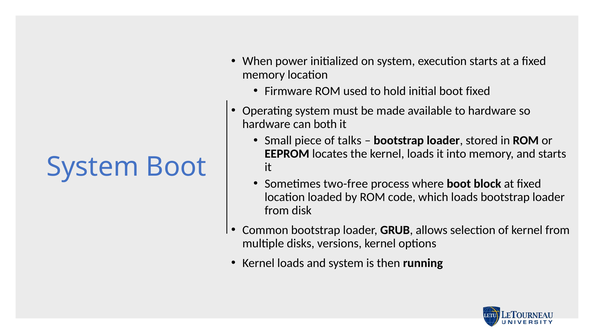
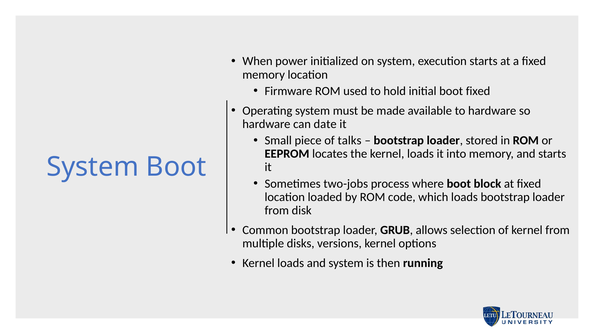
both: both -> date
two-free: two-free -> two-jobs
